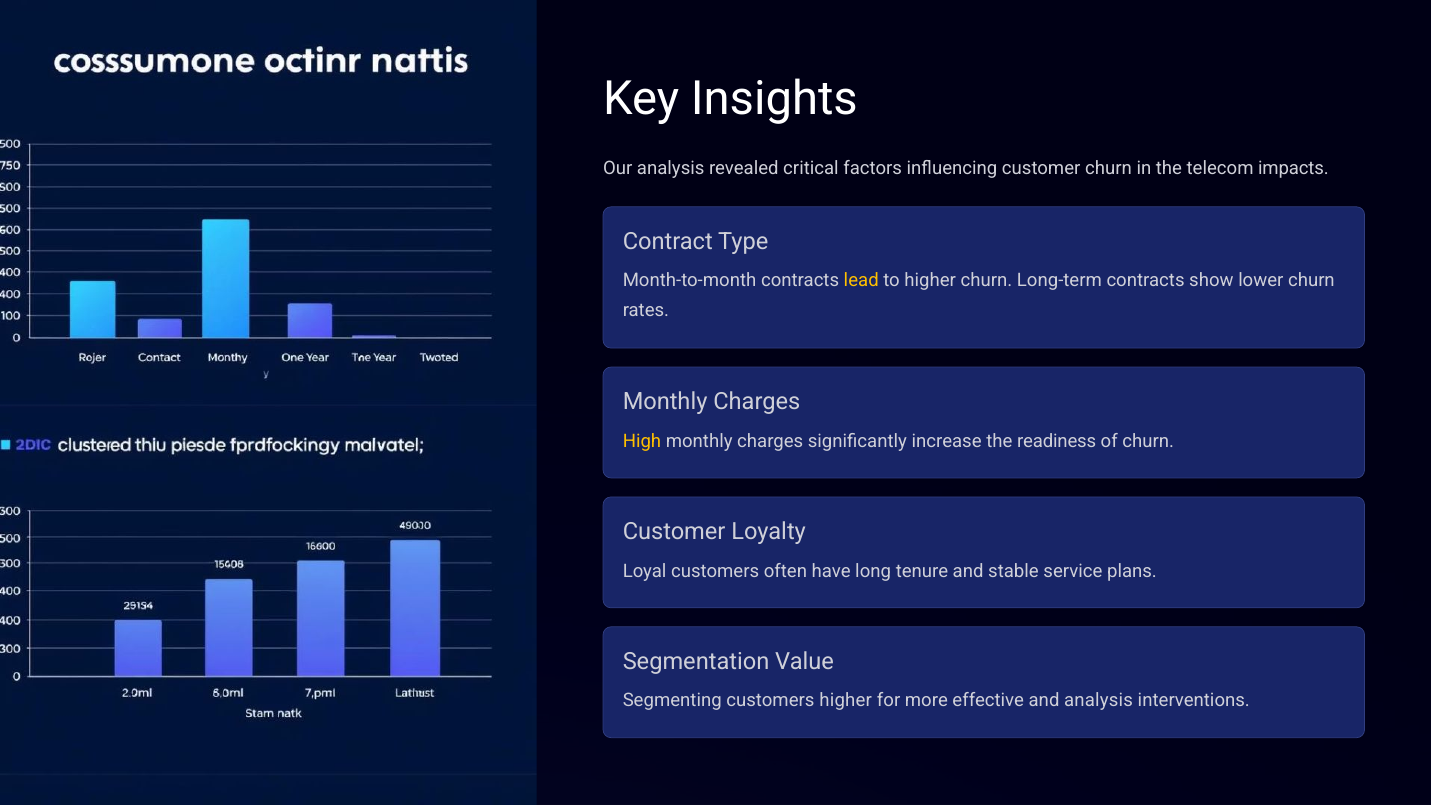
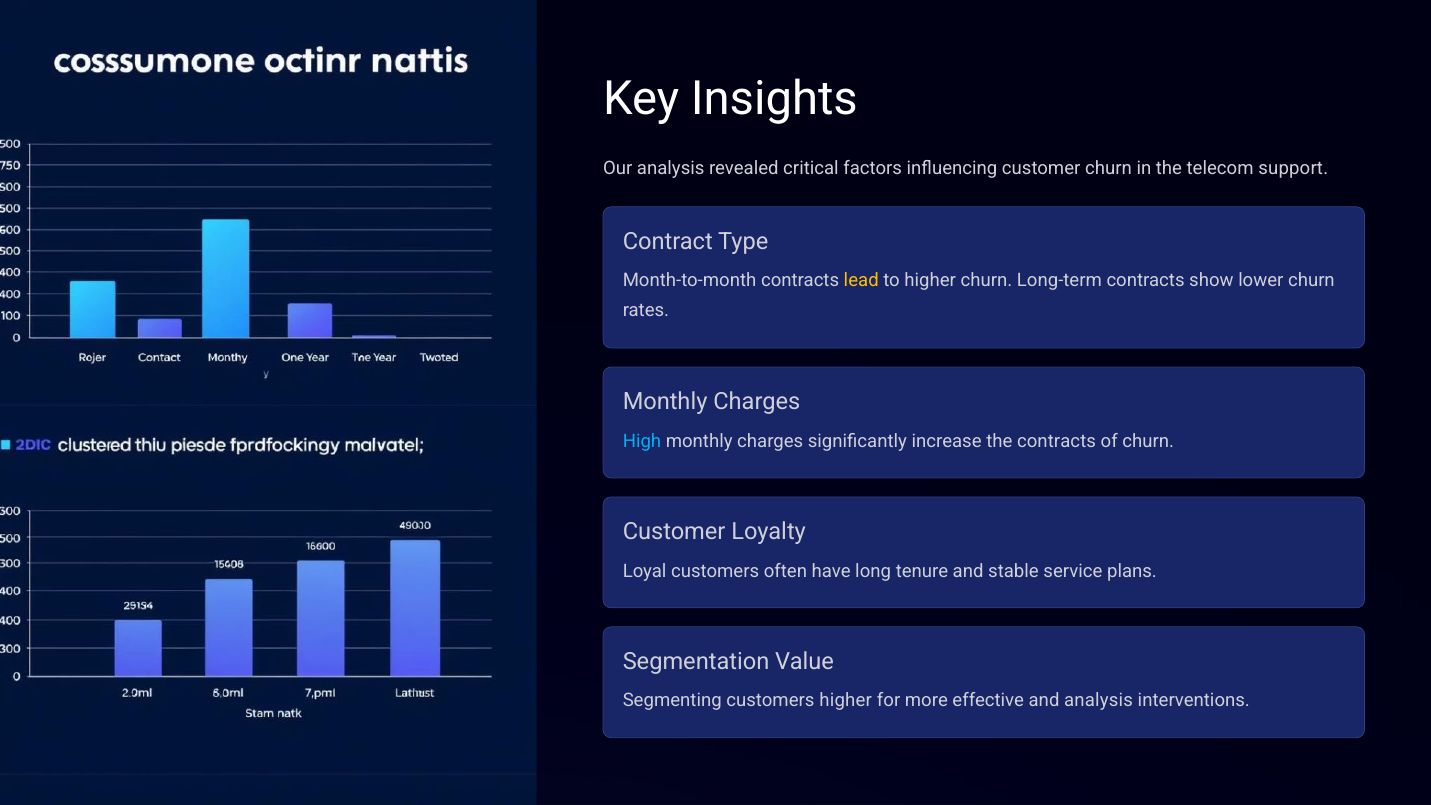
impacts: impacts -> support
High colour: yellow -> light blue
the readiness: readiness -> contracts
